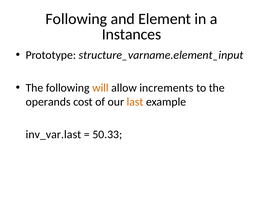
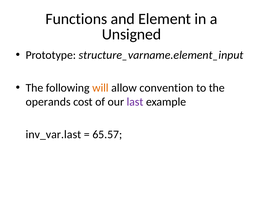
Following at (76, 19): Following -> Functions
Instances: Instances -> Unsigned
increments: increments -> convention
last colour: orange -> purple
50.33: 50.33 -> 65.57
